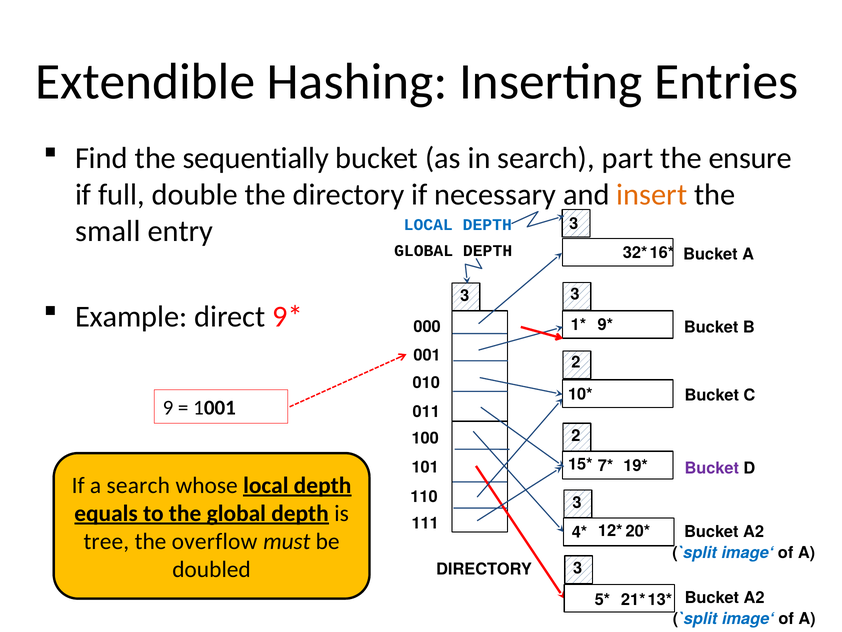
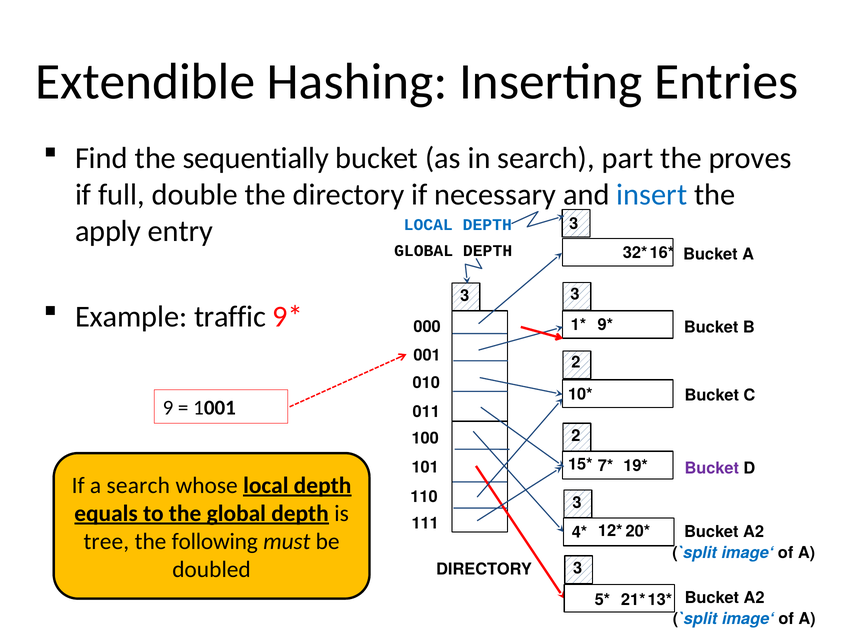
ensure: ensure -> proves
insert colour: orange -> blue
small: small -> apply
direct: direct -> traffic
overflow: overflow -> following
